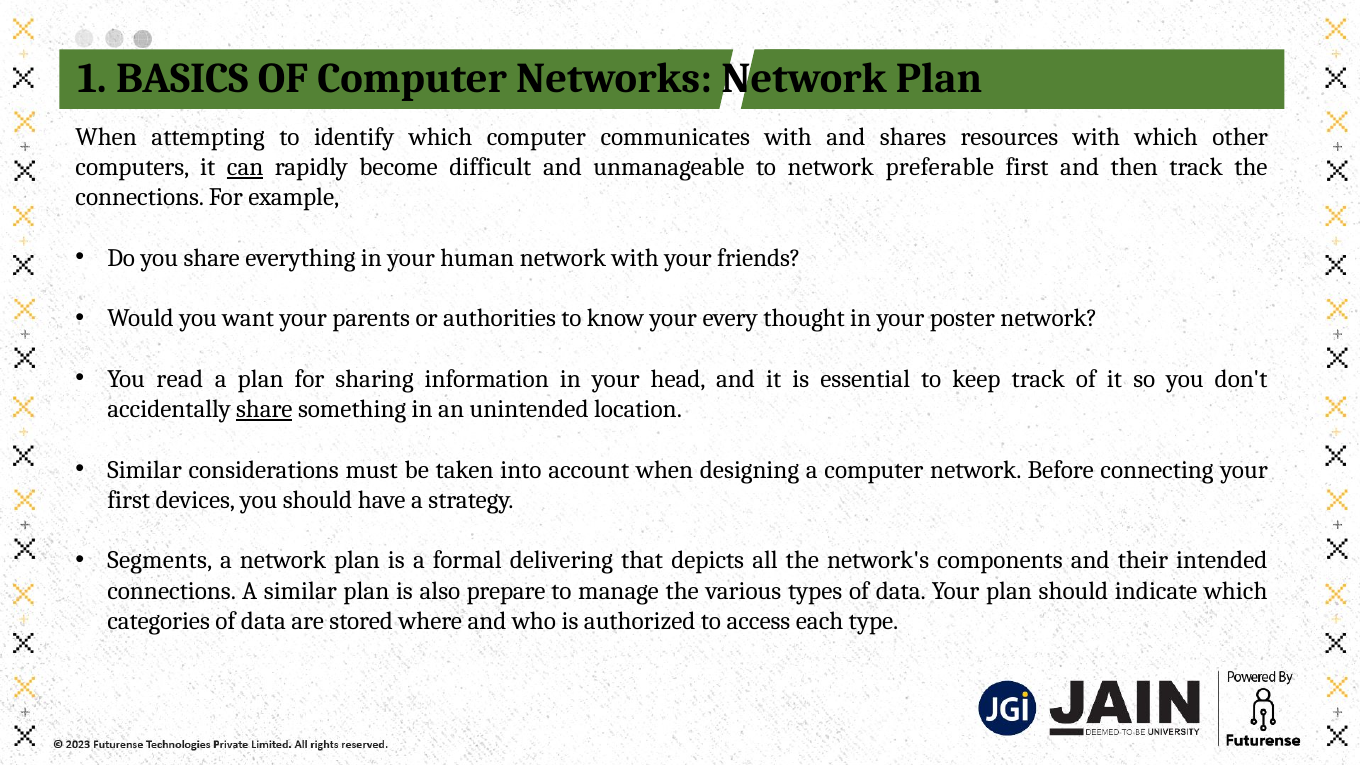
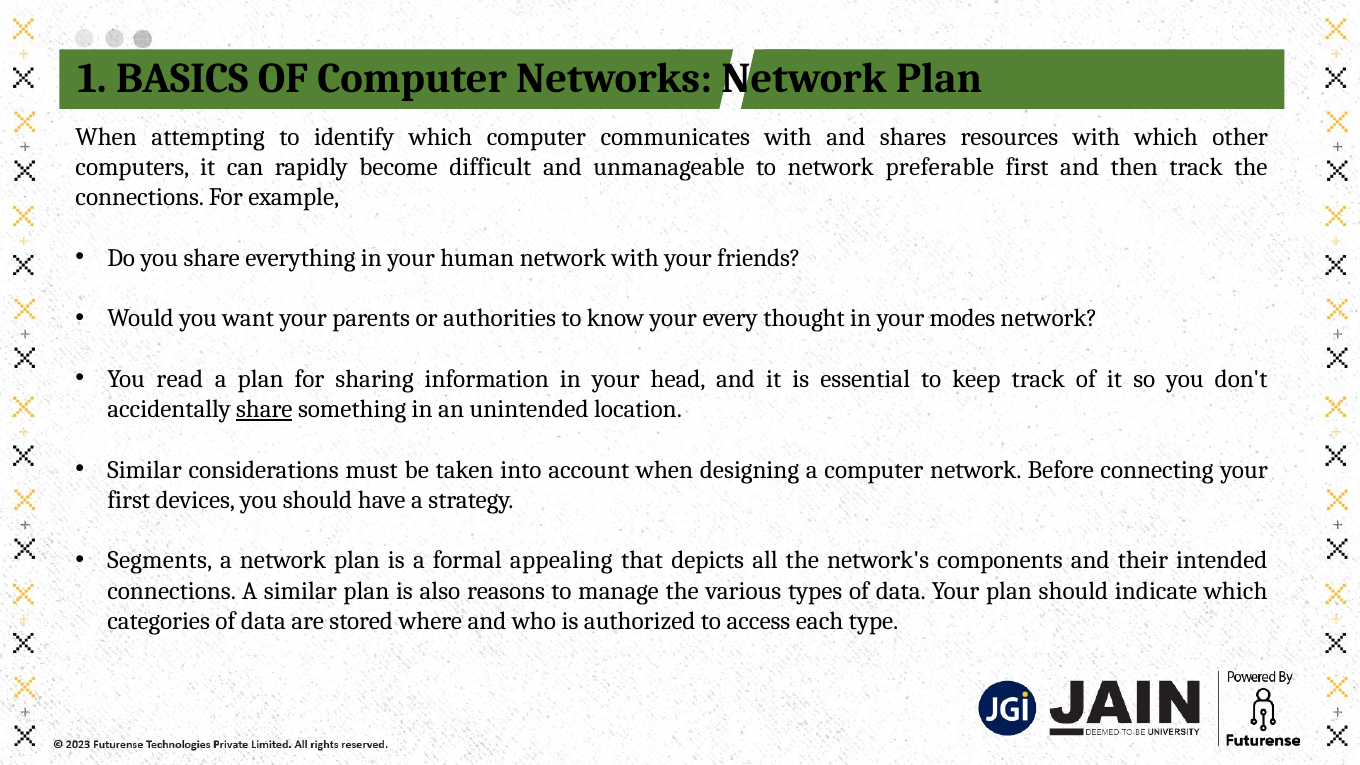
can underline: present -> none
poster: poster -> modes
delivering: delivering -> appealing
prepare: prepare -> reasons
